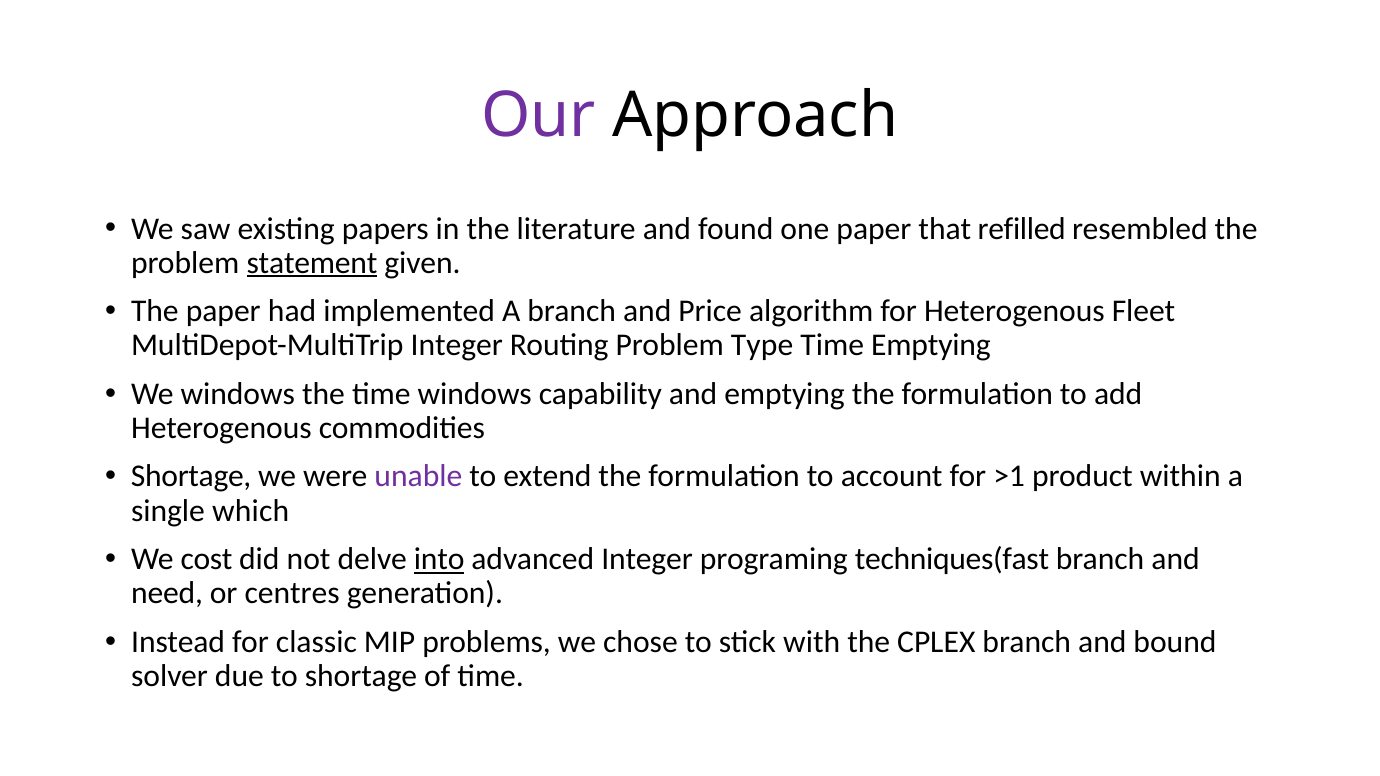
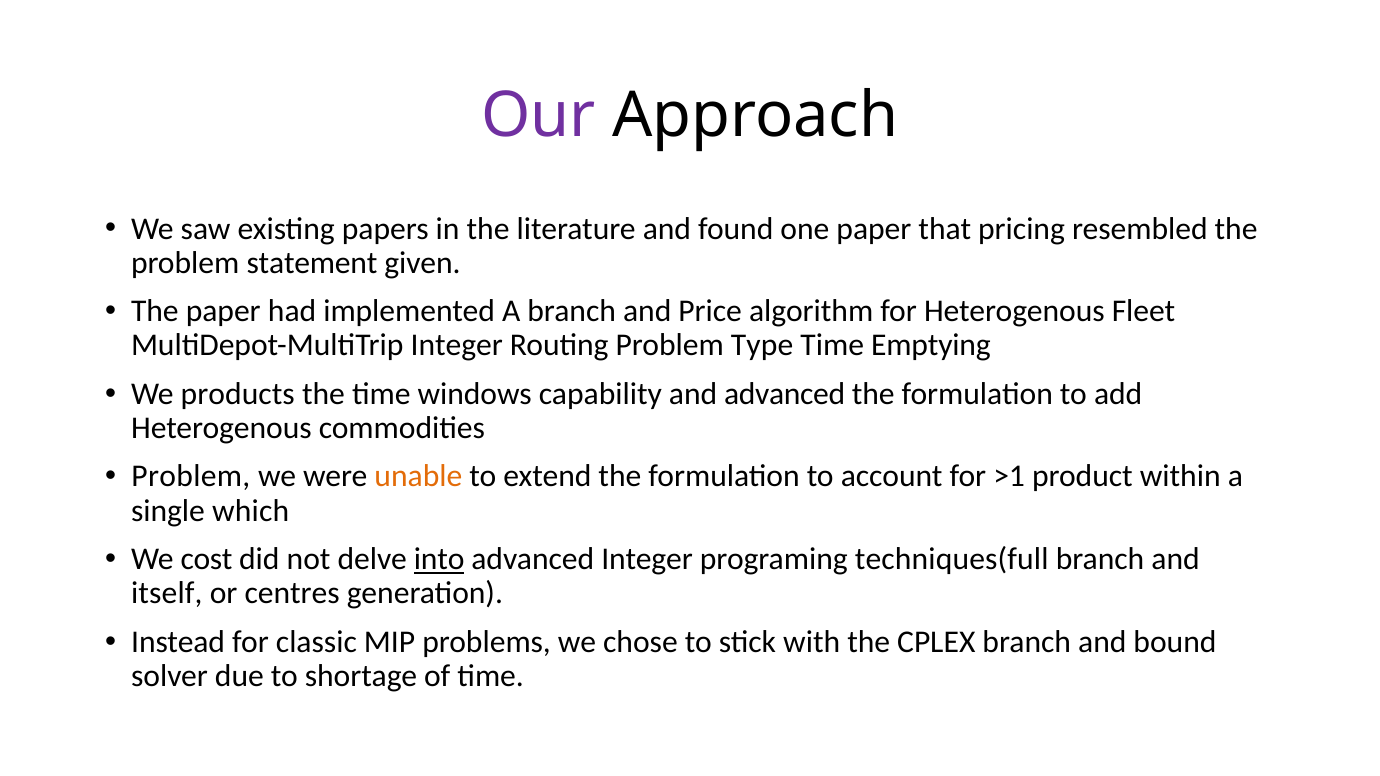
refilled: refilled -> pricing
statement underline: present -> none
We windows: windows -> products
and emptying: emptying -> advanced
Shortage at (191, 477): Shortage -> Problem
unable colour: purple -> orange
techniques(fast: techniques(fast -> techniques(full
need: need -> itself
